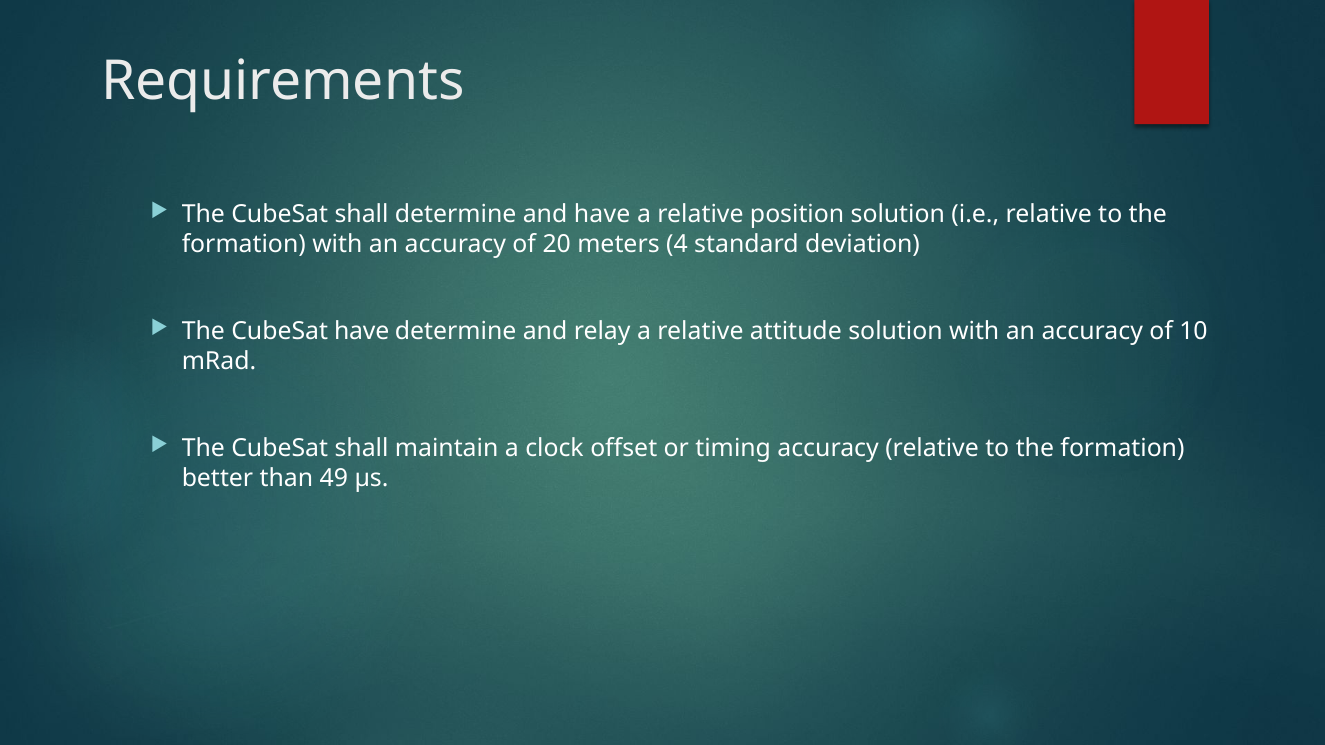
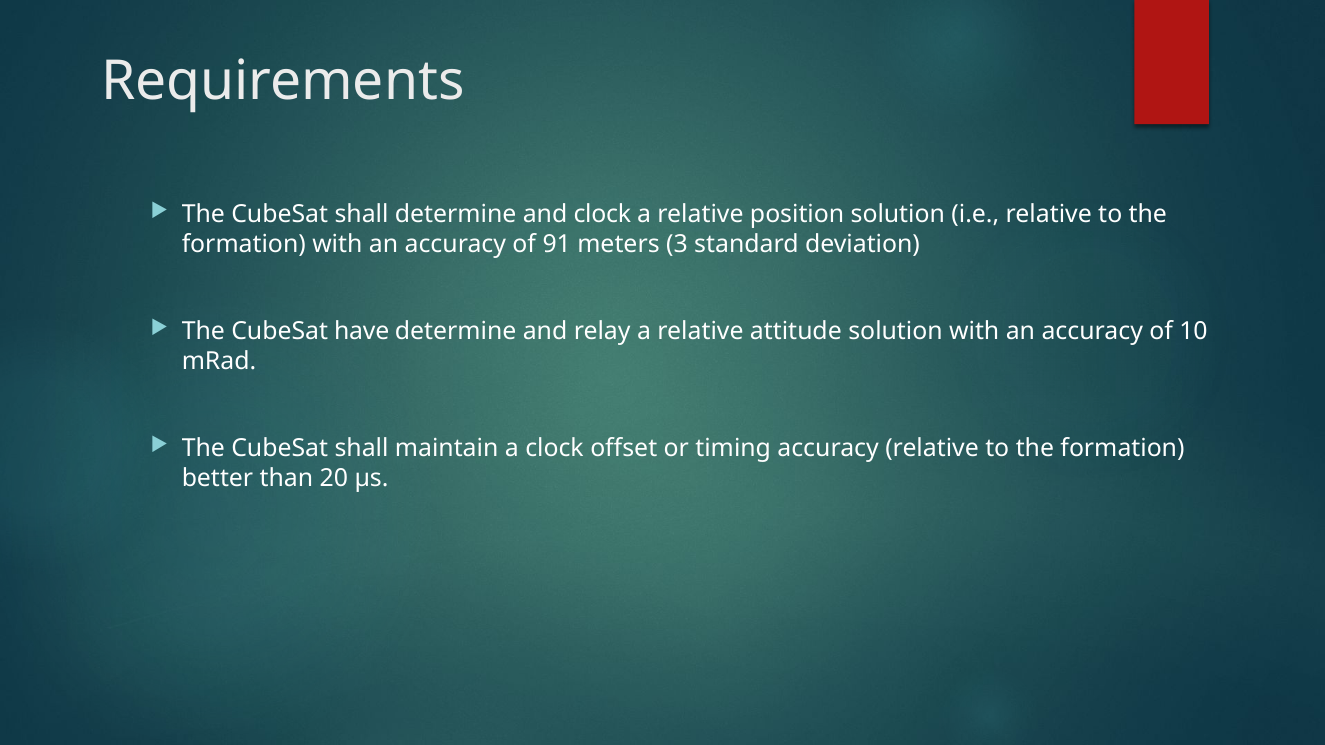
and have: have -> clock
20: 20 -> 91
4: 4 -> 3
49: 49 -> 20
